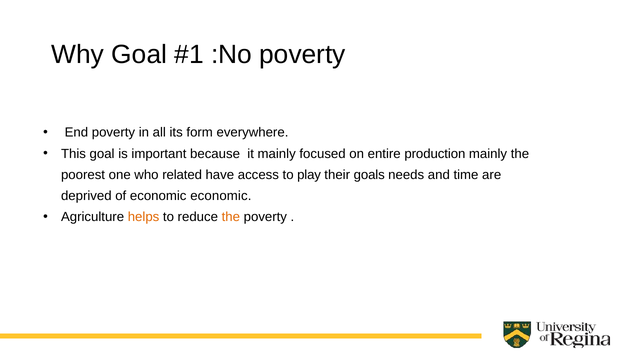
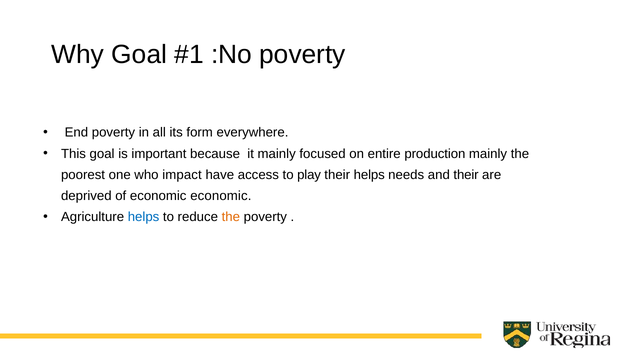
related: related -> impact
their goals: goals -> helps
and time: time -> their
helps at (144, 217) colour: orange -> blue
